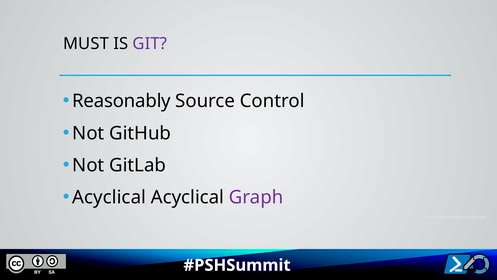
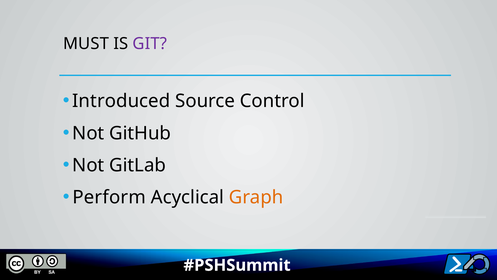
Reasonably: Reasonably -> Introduced
Acyclical at (109, 197): Acyclical -> Perform
Graph colour: purple -> orange
